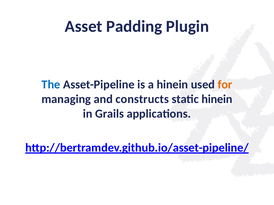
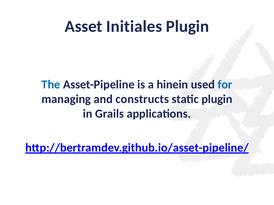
Padding: Padding -> Initiales
for colour: orange -> blue
static hinein: hinein -> plugin
